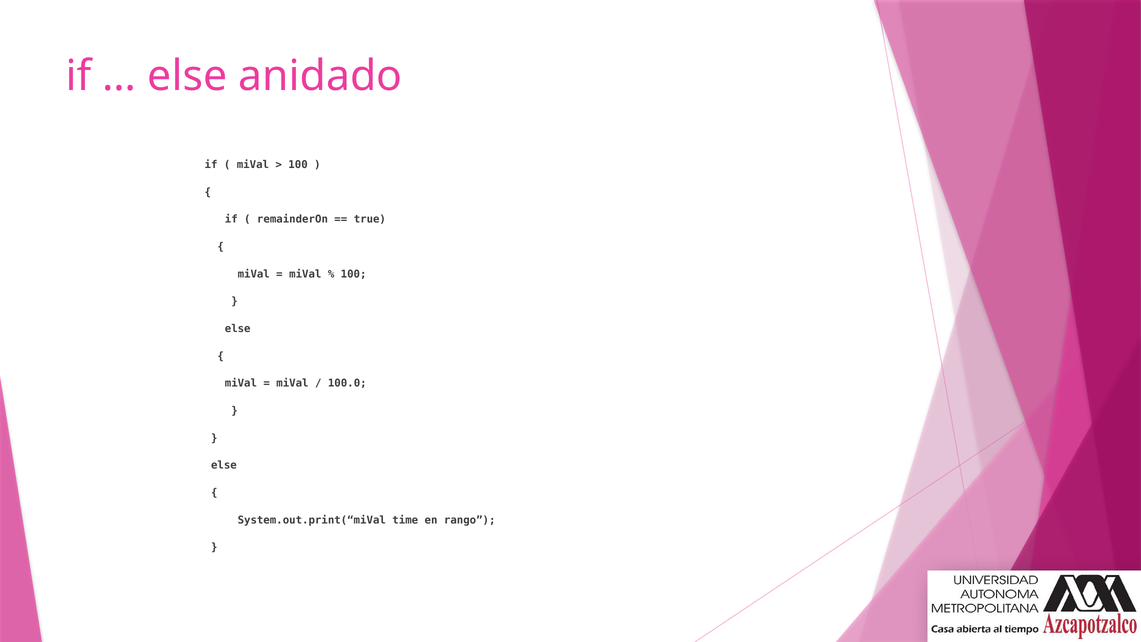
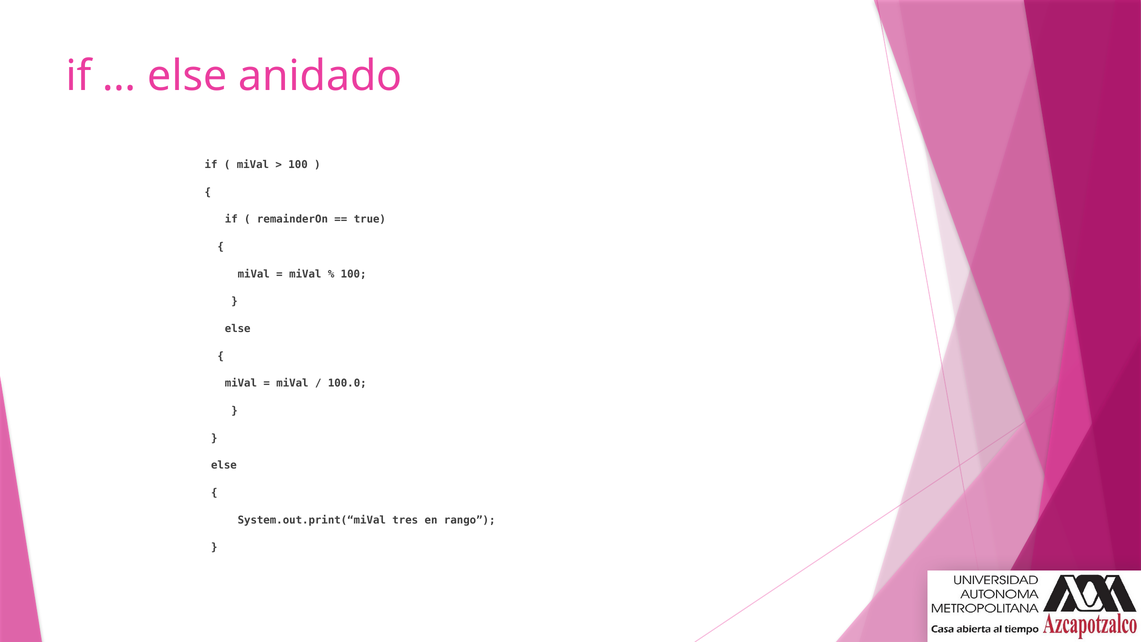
time: time -> tres
